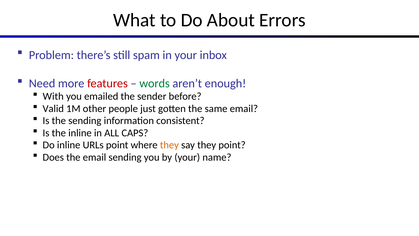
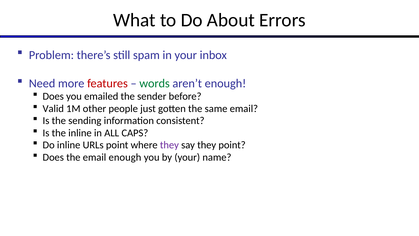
With at (53, 96): With -> Does
they at (169, 145) colour: orange -> purple
email sending: sending -> enough
